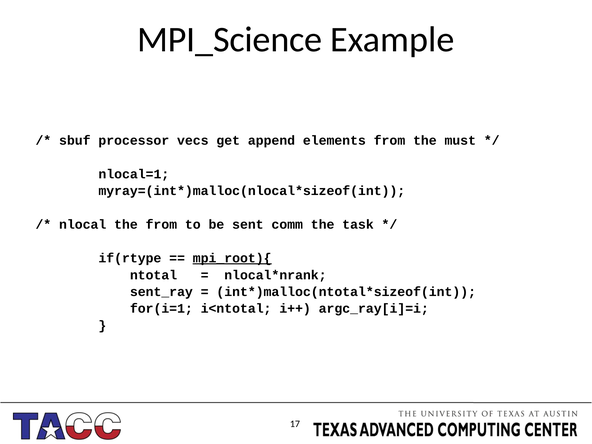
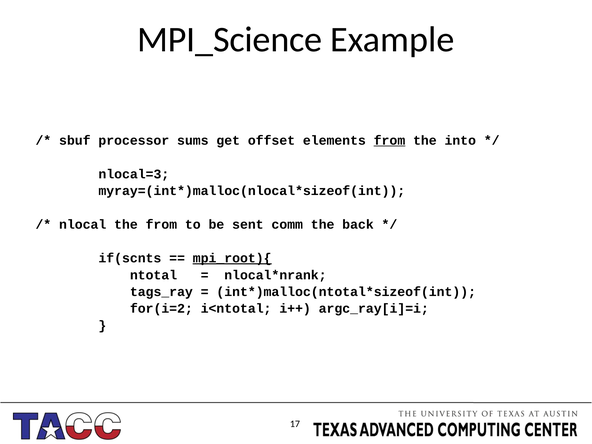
vecs: vecs -> sums
append: append -> offset
from at (389, 140) underline: none -> present
must: must -> into
nlocal=1: nlocal=1 -> nlocal=3
task: task -> back
if(rtype: if(rtype -> if(scnts
sent_ray: sent_ray -> tags_ray
for(i=1: for(i=1 -> for(i=2
